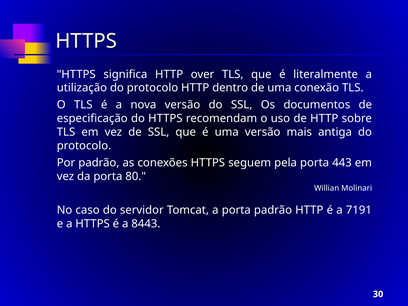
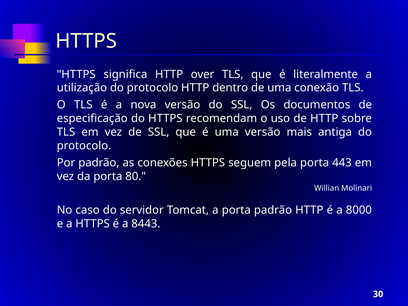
7191: 7191 -> 8000
